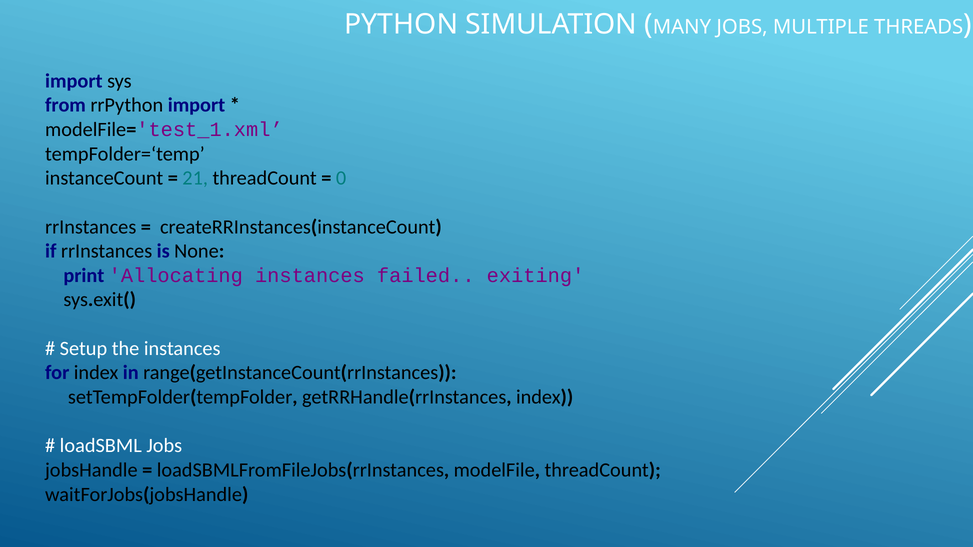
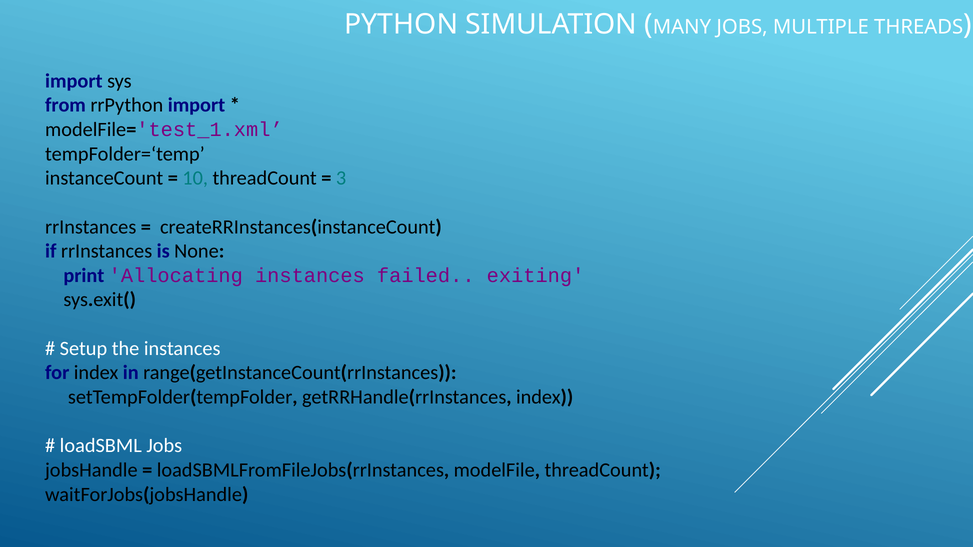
21: 21 -> 10
0: 0 -> 3
